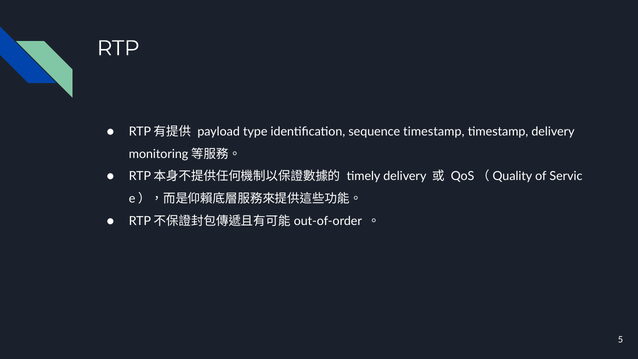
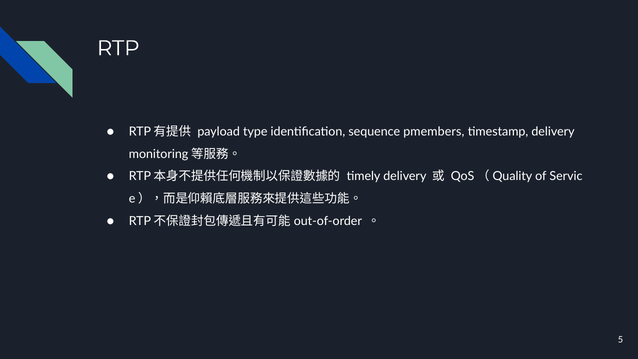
sequence timestamp: timestamp -> pmembers
